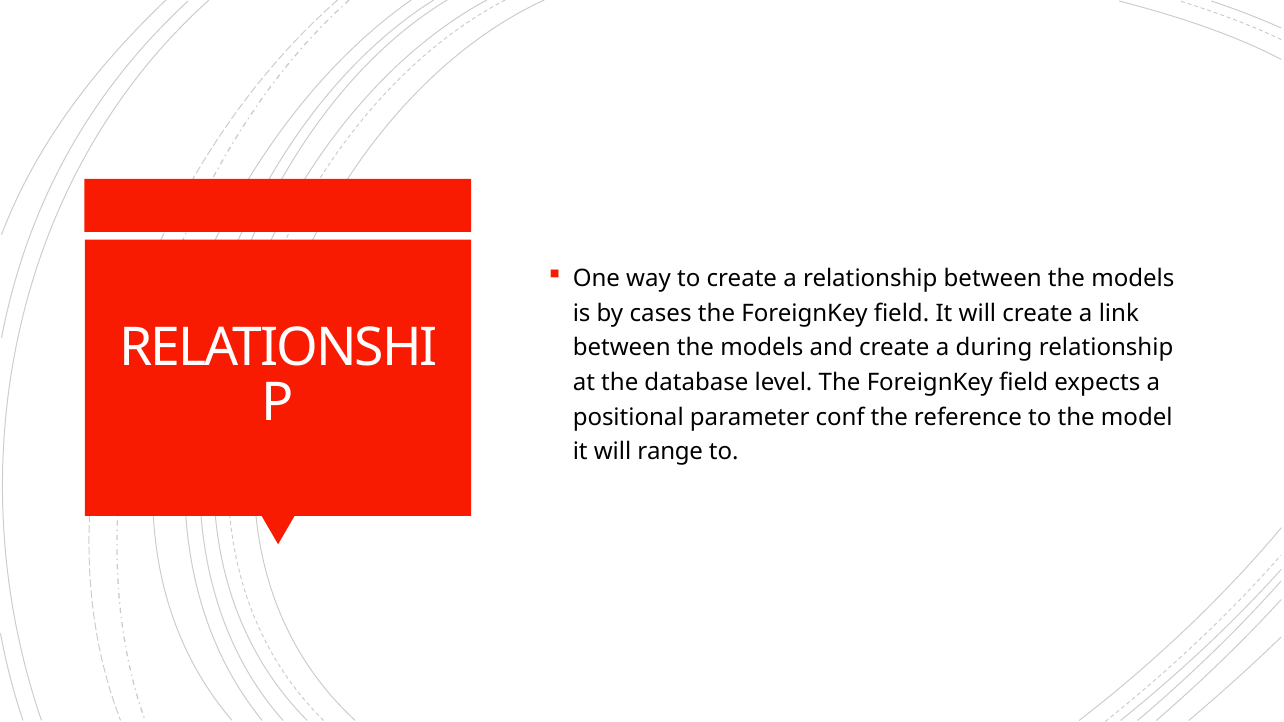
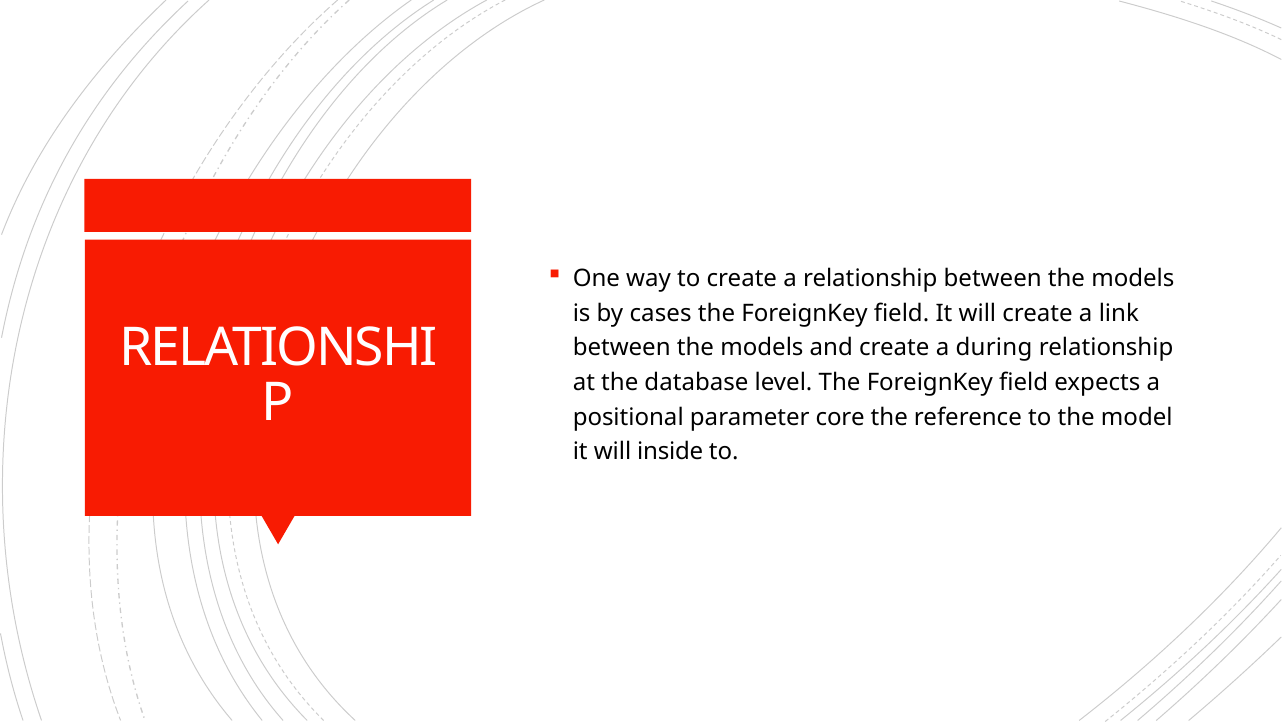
conf: conf -> core
range: range -> inside
